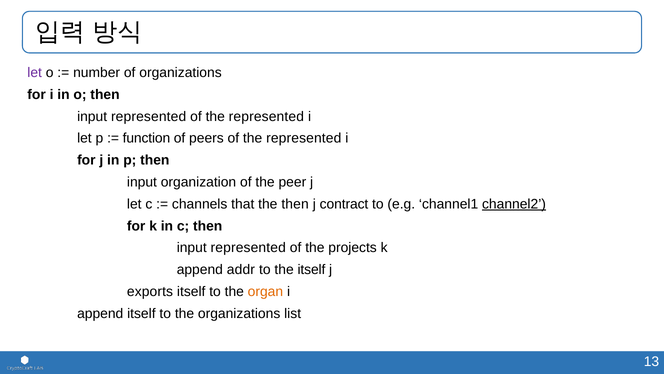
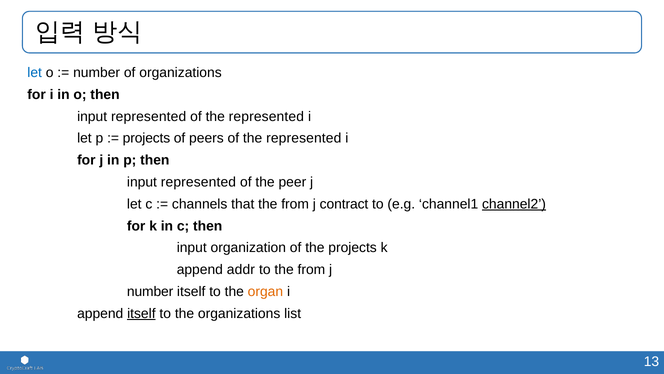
let at (35, 73) colour: purple -> blue
function at (146, 138): function -> projects
organization at (198, 182): organization -> represented
that the then: then -> from
represented at (248, 248): represented -> organization
to the itself: itself -> from
exports at (150, 291): exports -> number
itself at (141, 313) underline: none -> present
